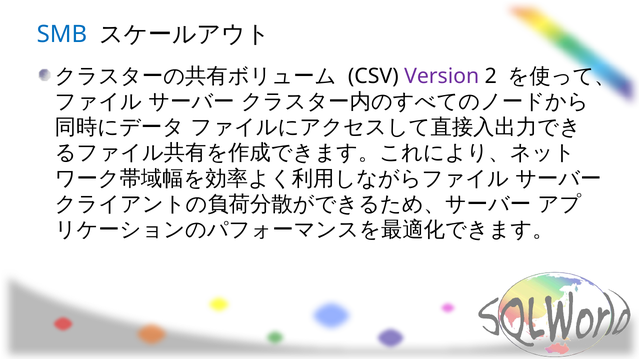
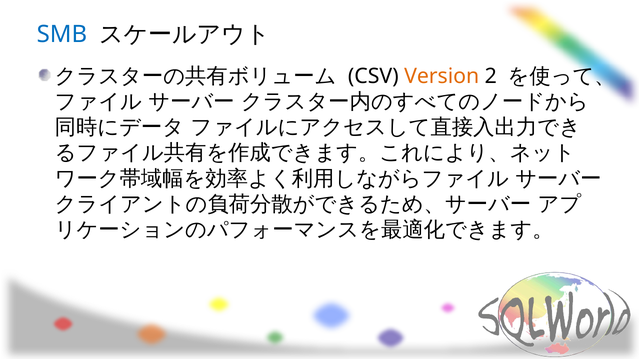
Version colour: purple -> orange
